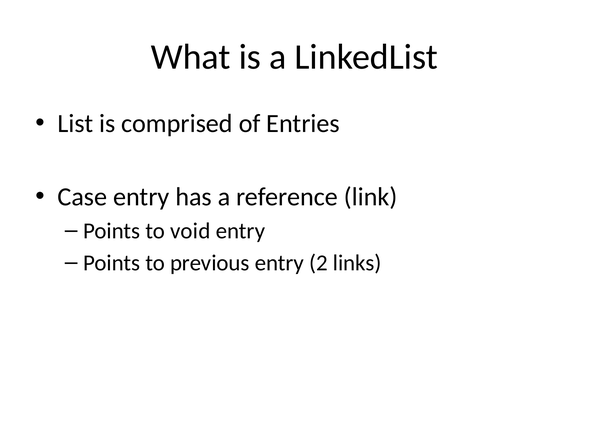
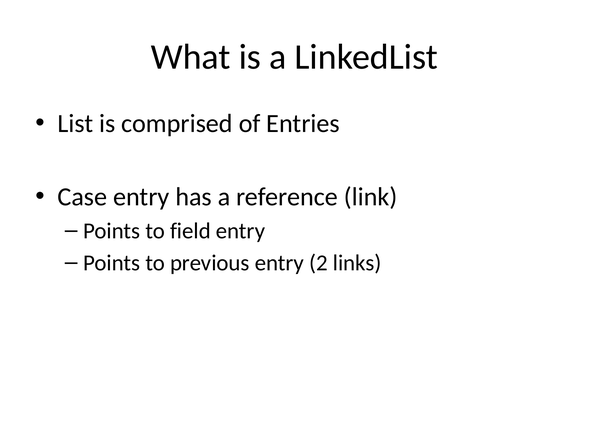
void: void -> field
